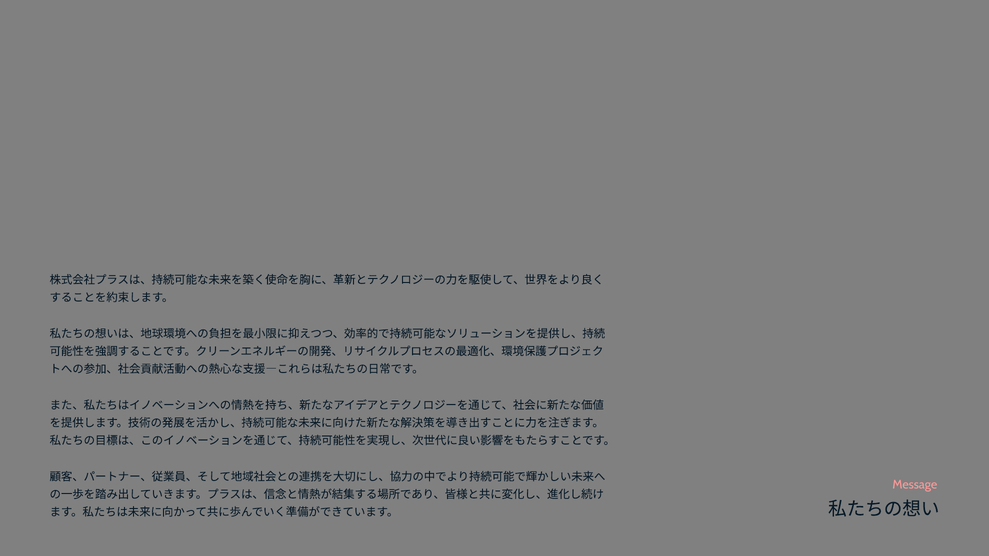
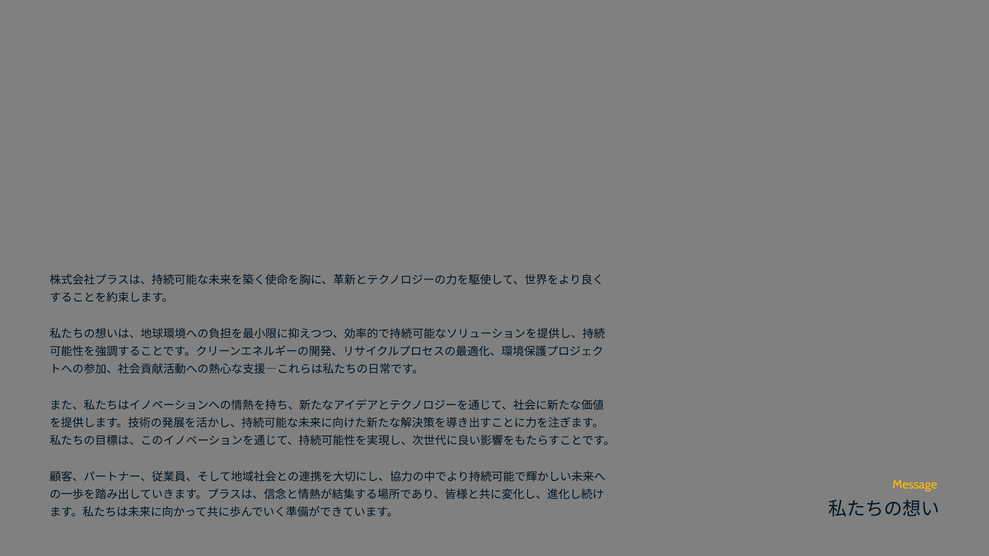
Message colour: pink -> yellow
